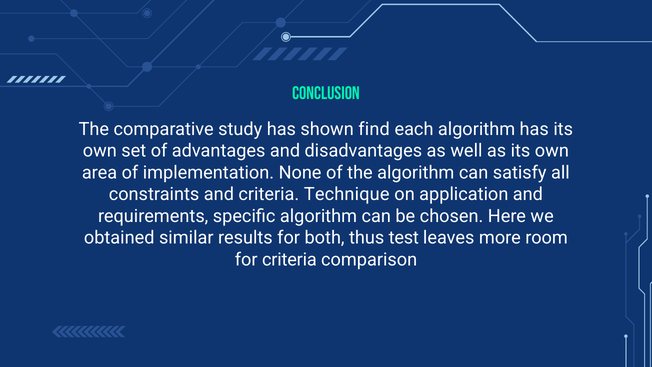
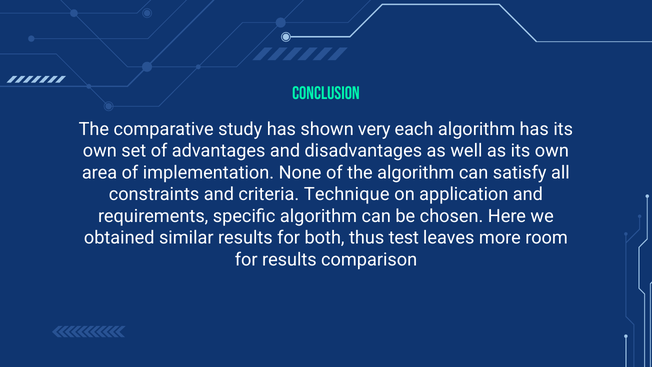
find: find -> very
for criteria: criteria -> results
